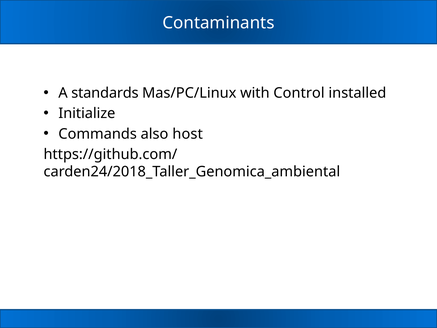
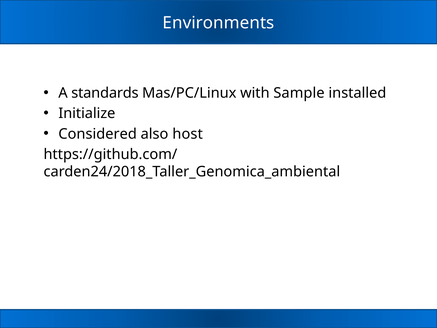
Contaminants: Contaminants -> Environments
Control: Control -> Sample
Commands: Commands -> Considered
